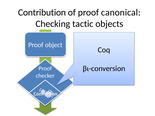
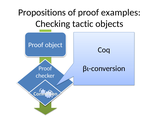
Contribution: Contribution -> Propositions
canonical: canonical -> examples
